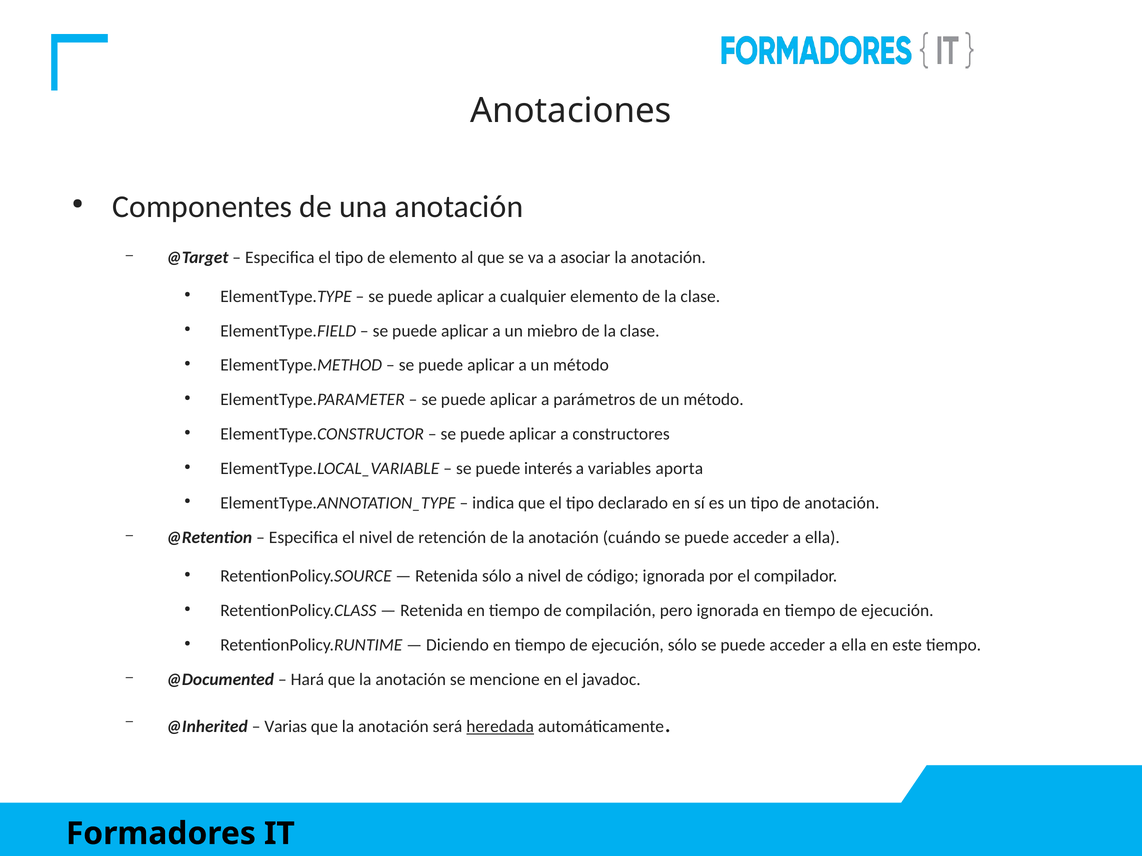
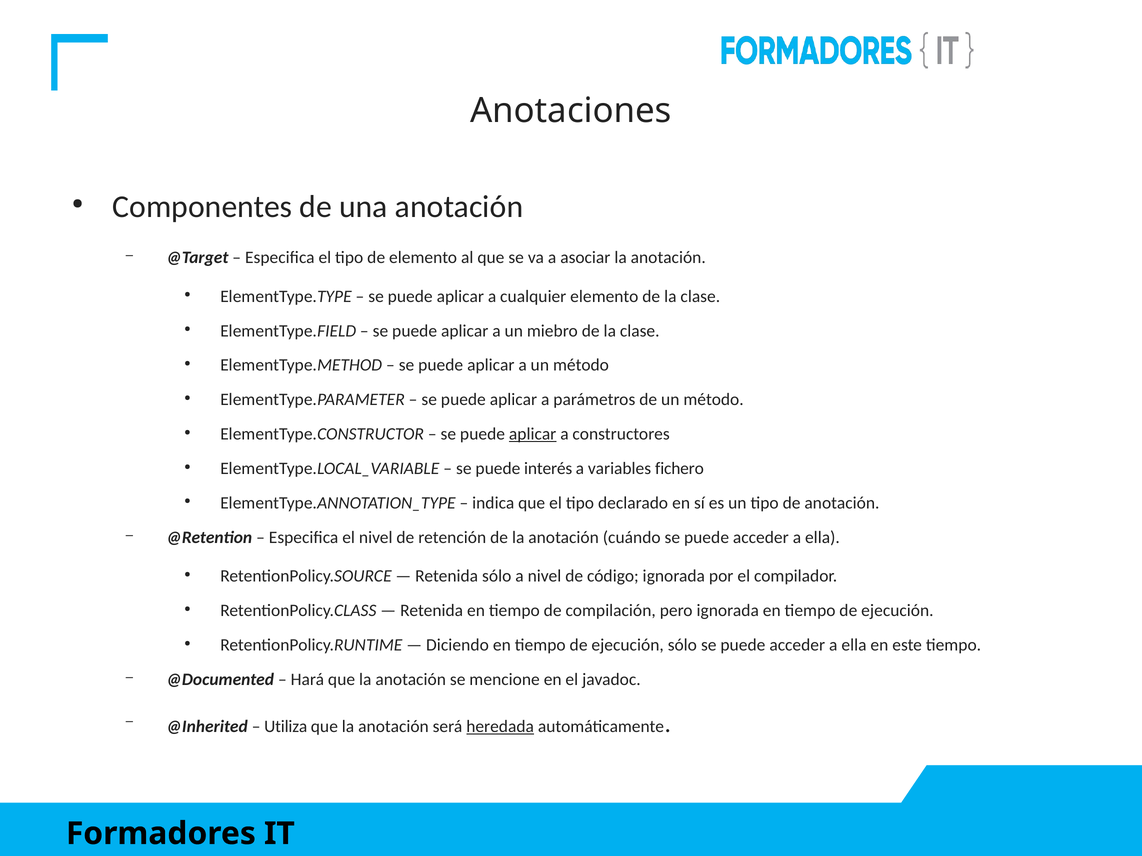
aplicar at (533, 434) underline: none -> present
aporta: aporta -> fichero
Varias: Varias -> Utiliza
